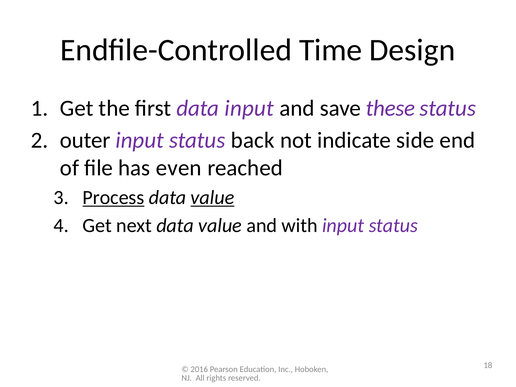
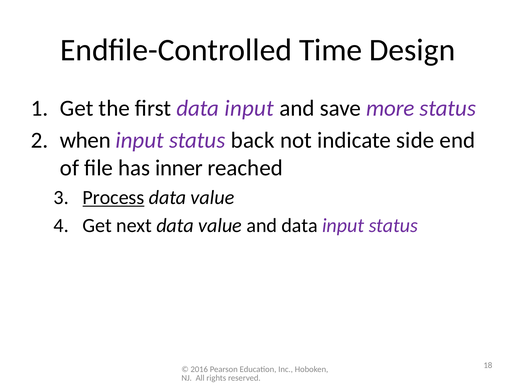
these: these -> more
outer: outer -> when
even: even -> inner
value at (212, 198) underline: present -> none
and with: with -> data
